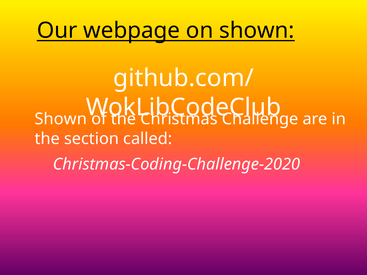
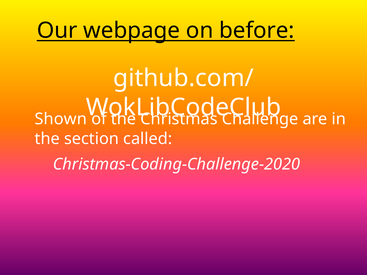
on shown: shown -> before
